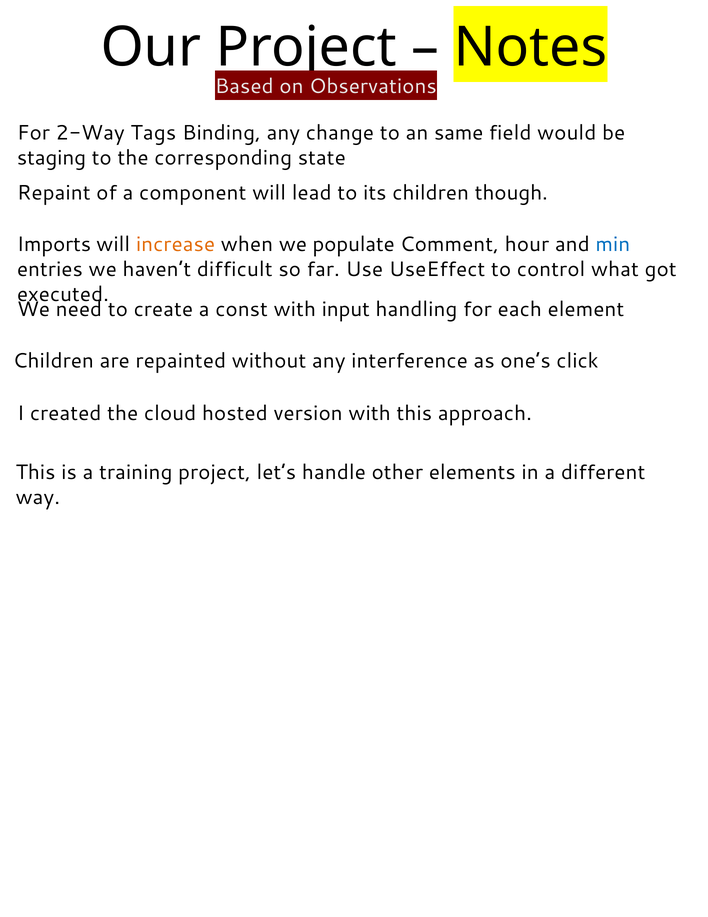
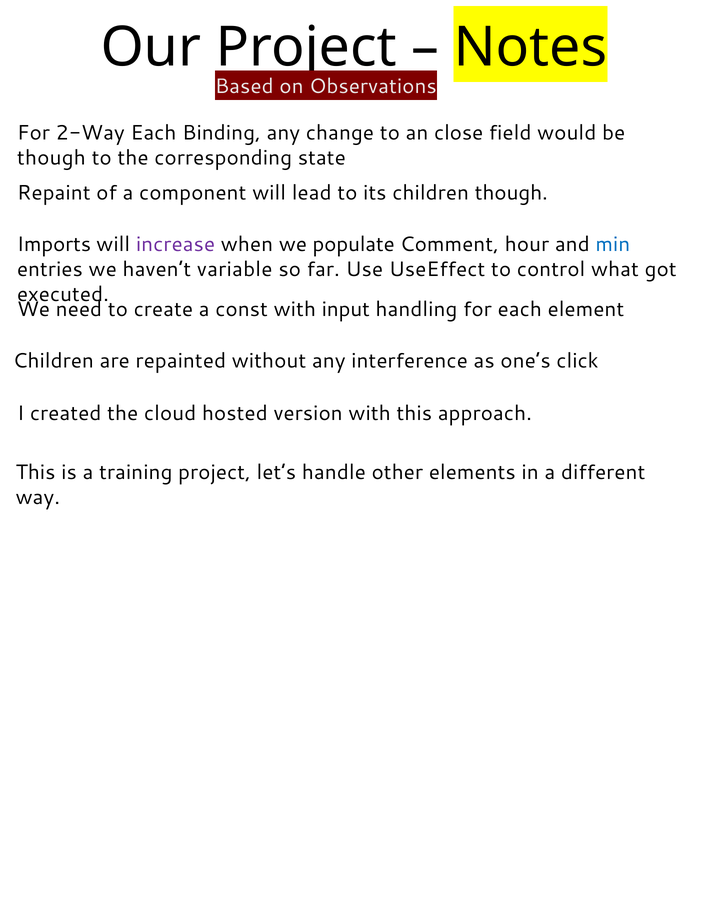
2-Way Tags: Tags -> Each
same: same -> close
staging at (52, 158): staging -> though
increase colour: orange -> purple
difficult: difficult -> variable
